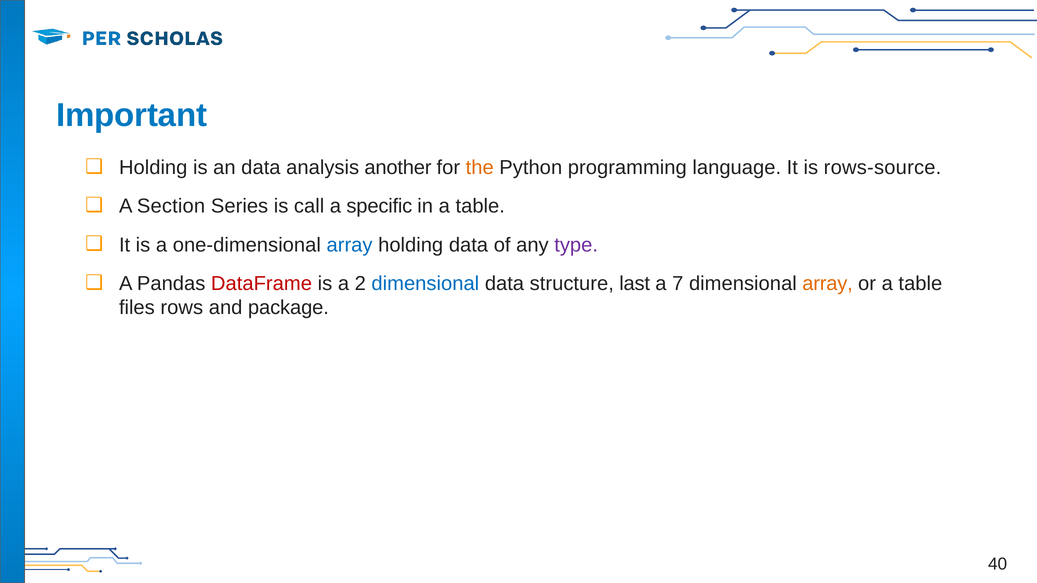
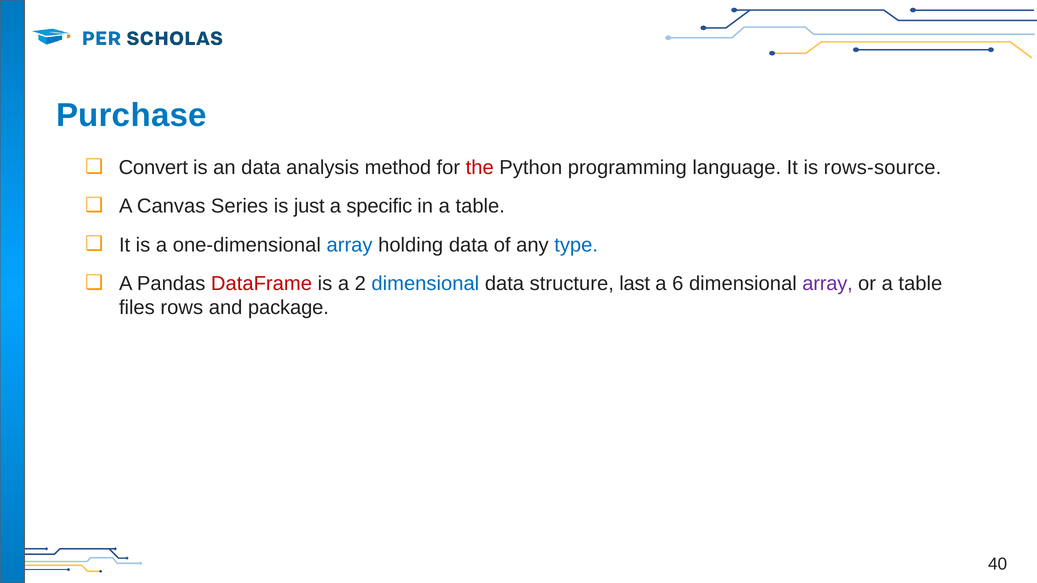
Important: Important -> Purchase
Holding at (153, 168): Holding -> Convert
another: another -> method
the colour: orange -> red
Section: Section -> Canvas
call: call -> just
type colour: purple -> blue
7: 7 -> 6
array at (828, 284) colour: orange -> purple
